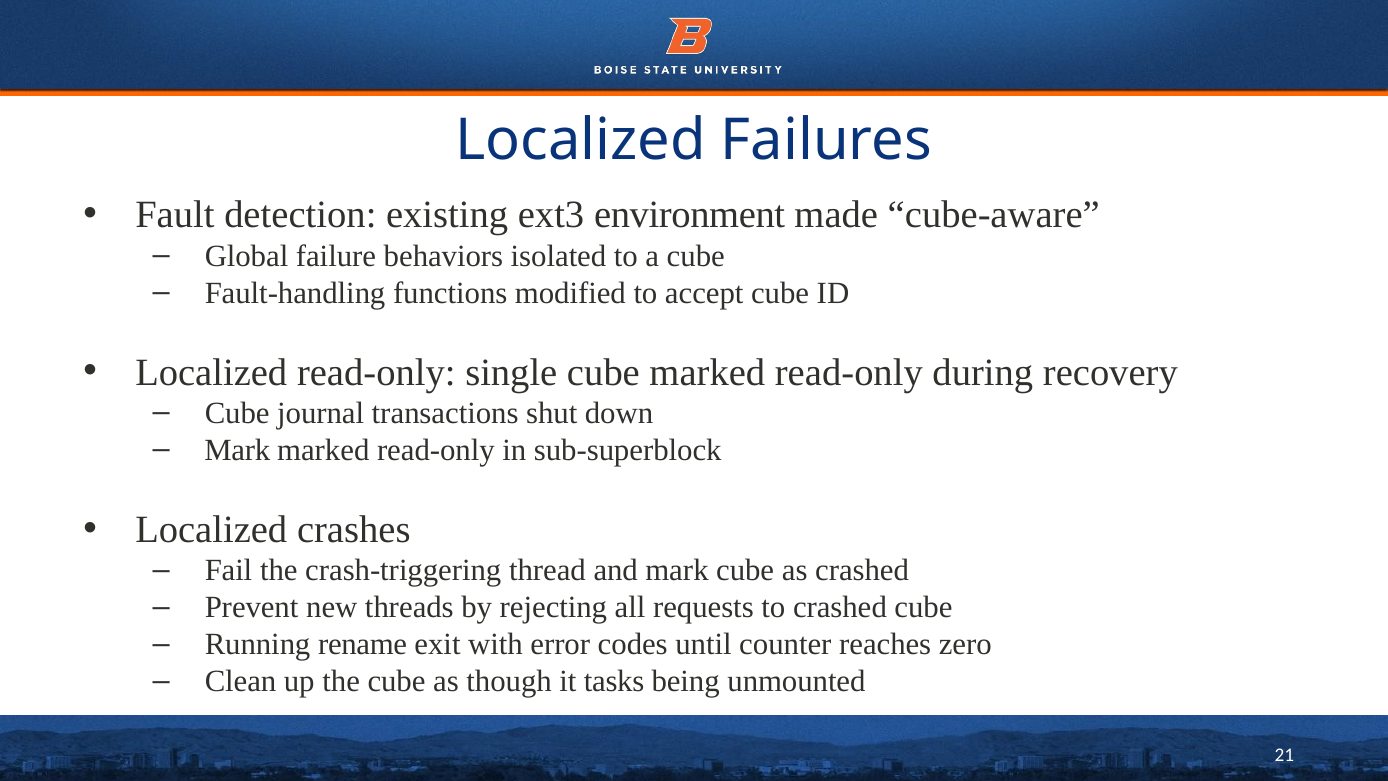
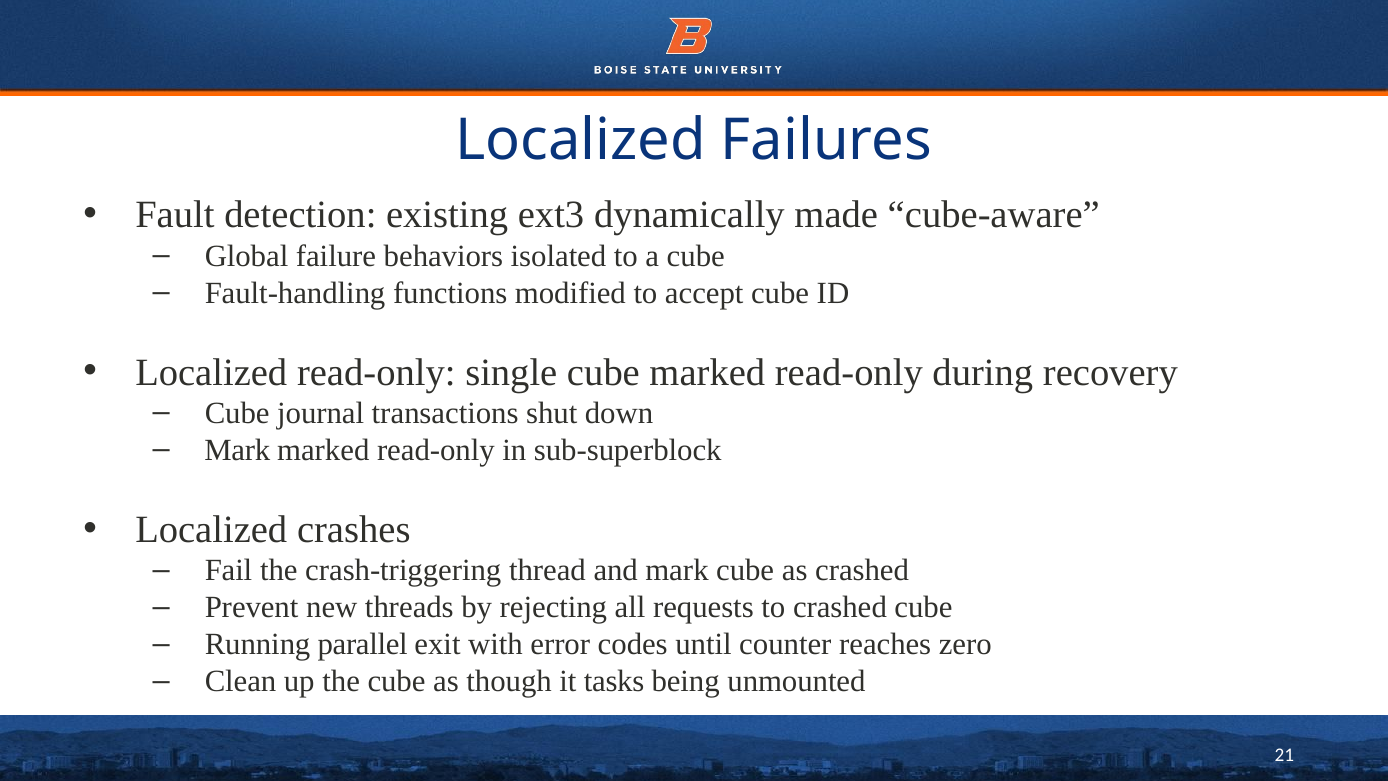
environment: environment -> dynamically
rename: rename -> parallel
